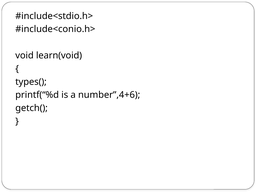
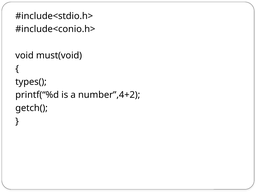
learn(void: learn(void -> must(void
number”,4+6: number”,4+6 -> number”,4+2
